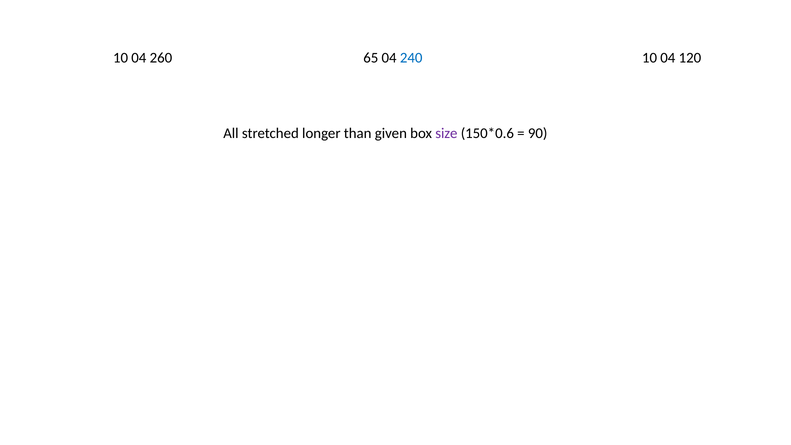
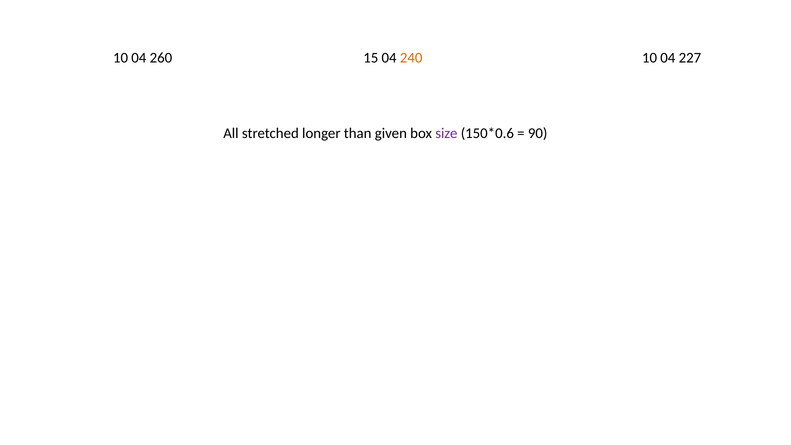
65: 65 -> 15
240 colour: blue -> orange
120: 120 -> 227
